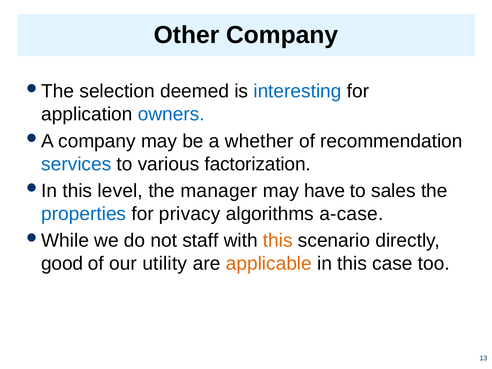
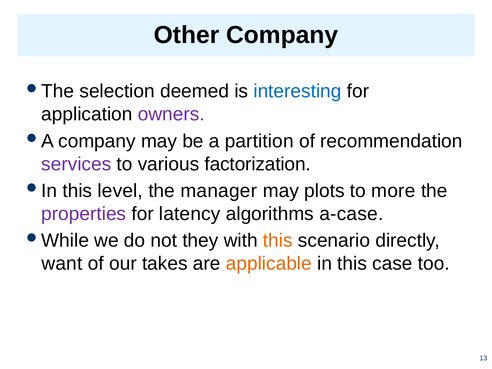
owners colour: blue -> purple
whether: whether -> partition
services colour: blue -> purple
have: have -> plots
sales: sales -> more
properties colour: blue -> purple
privacy: privacy -> latency
staff: staff -> they
good: good -> want
utility: utility -> takes
